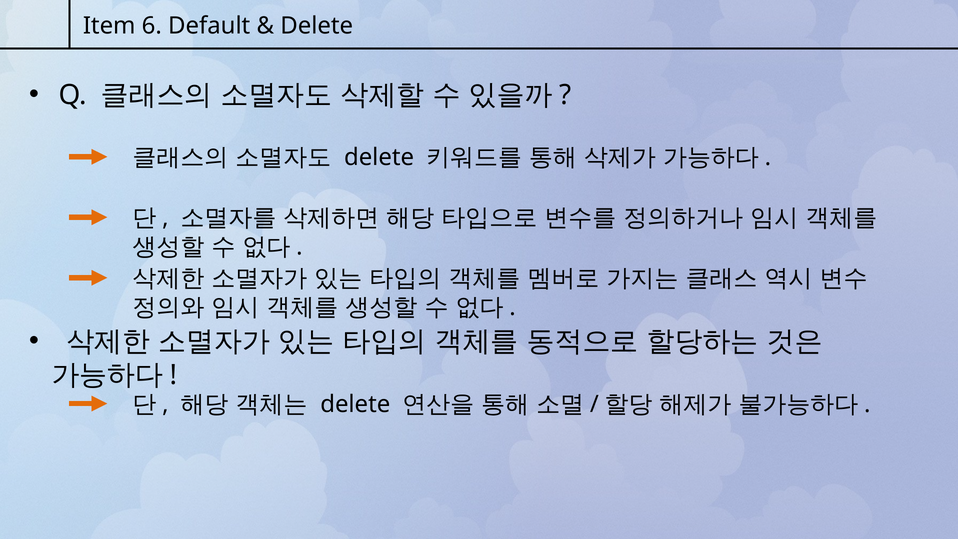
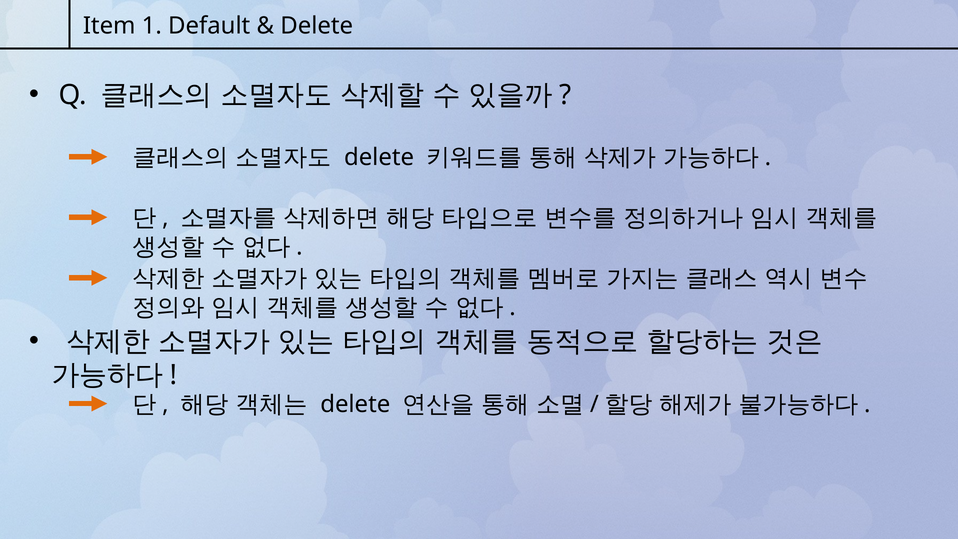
6: 6 -> 1
